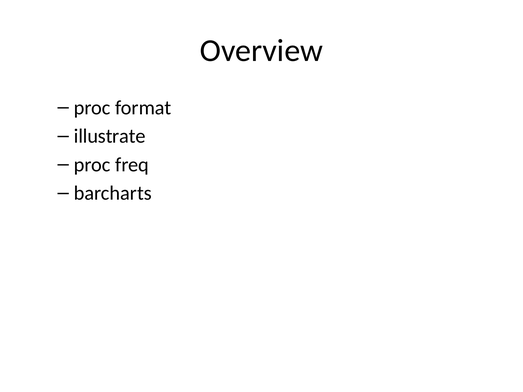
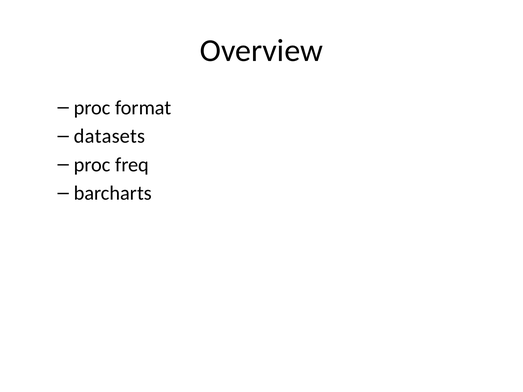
illustrate: illustrate -> datasets
